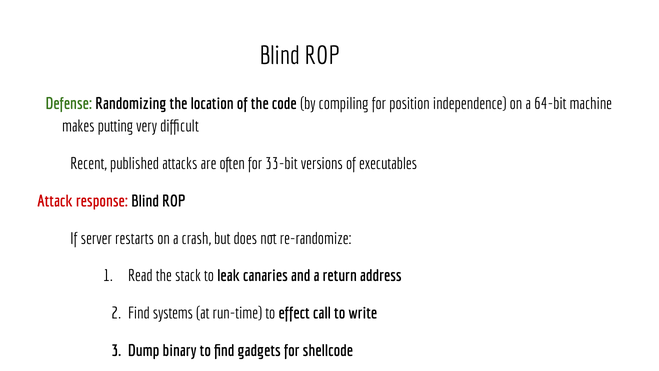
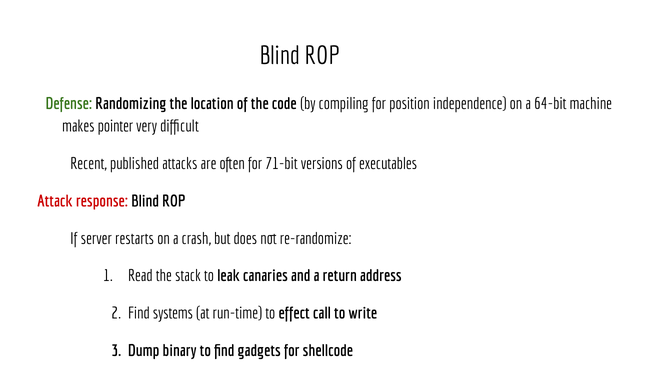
putting: putting -> pointer
33-bit: 33-bit -> 71-bit
